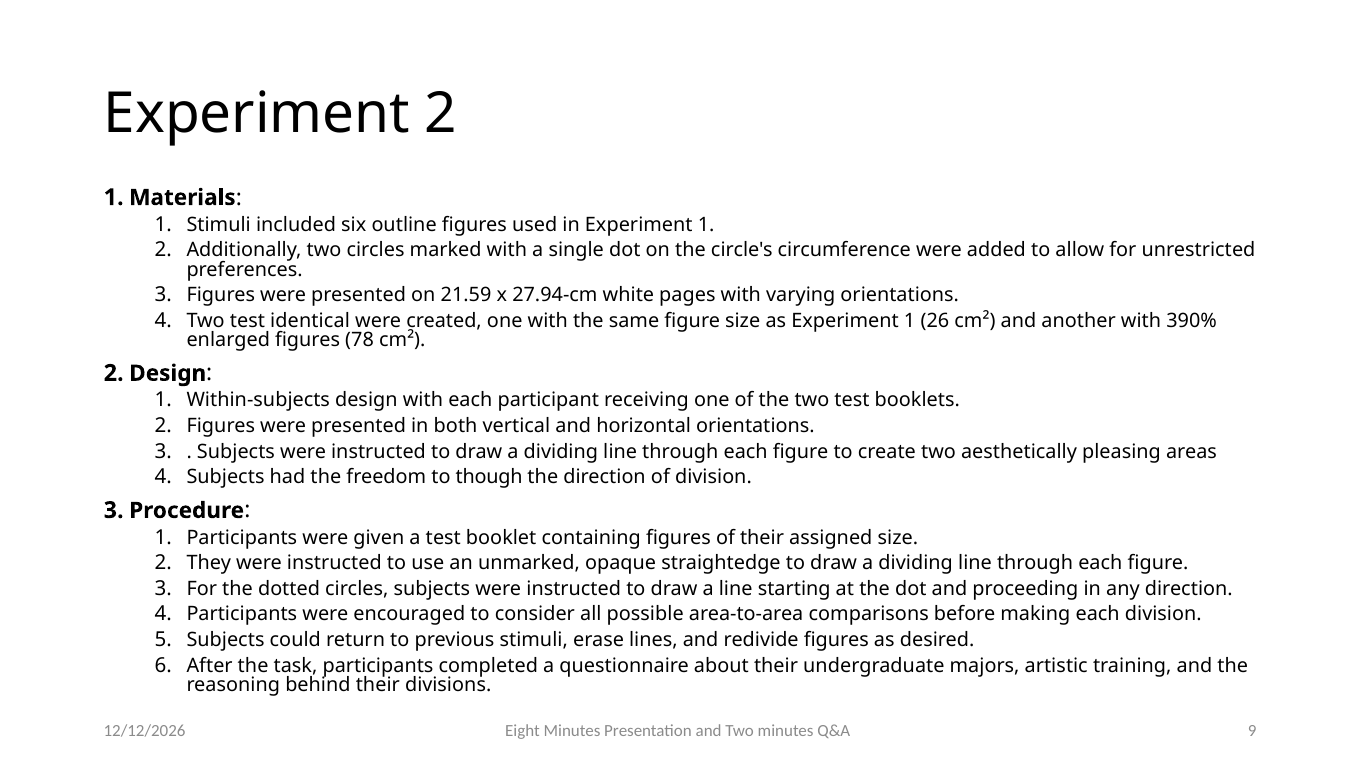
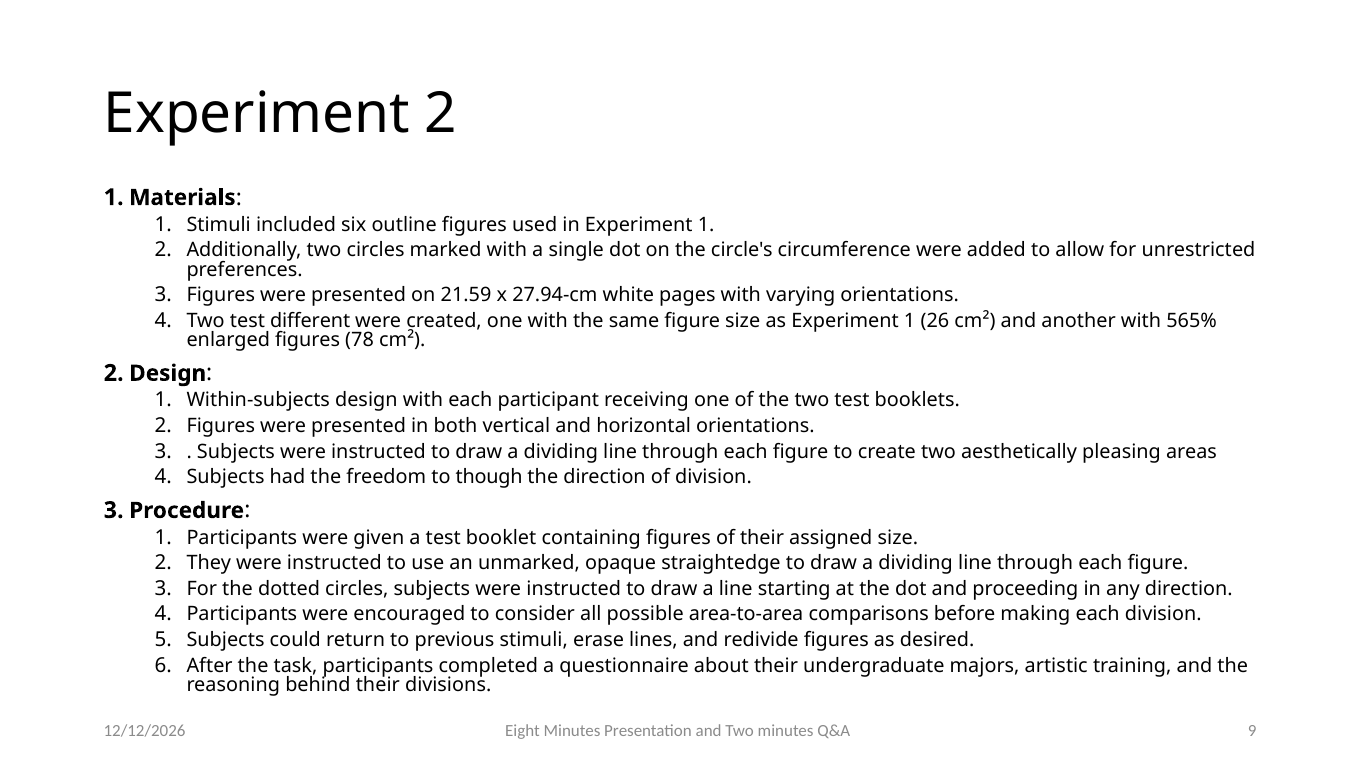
identical: identical -> different
390%: 390% -> 565%
